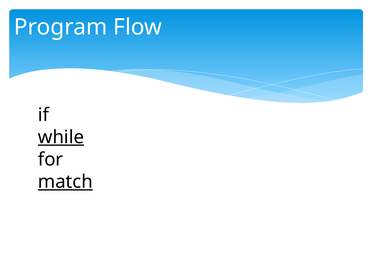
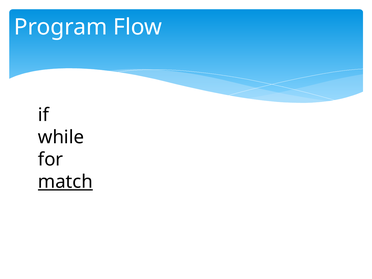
while underline: present -> none
